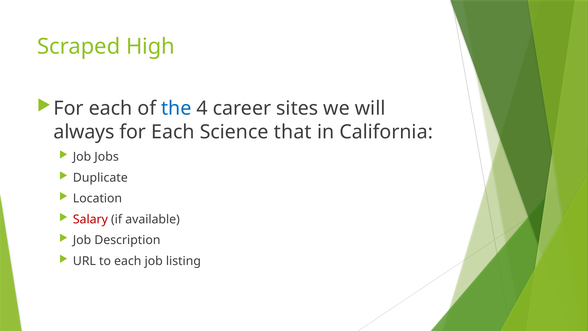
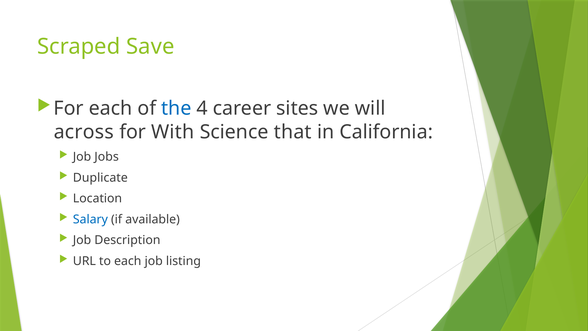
High: High -> Save
always: always -> across
Each at (173, 132): Each -> With
Salary colour: red -> blue
